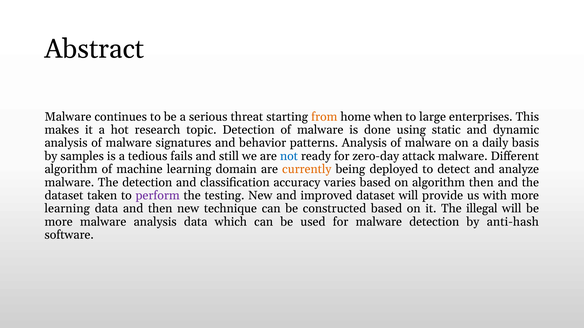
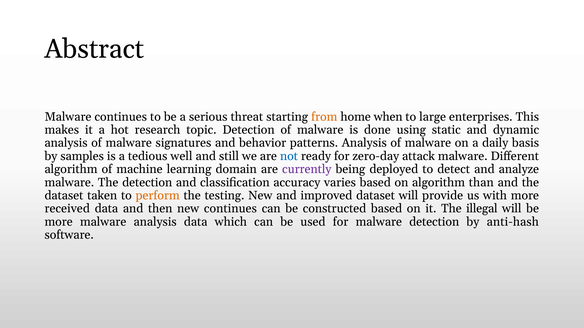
fails: fails -> well
currently colour: orange -> purple
algorithm then: then -> than
perform colour: purple -> orange
learning at (67, 209): learning -> received
new technique: technique -> continues
